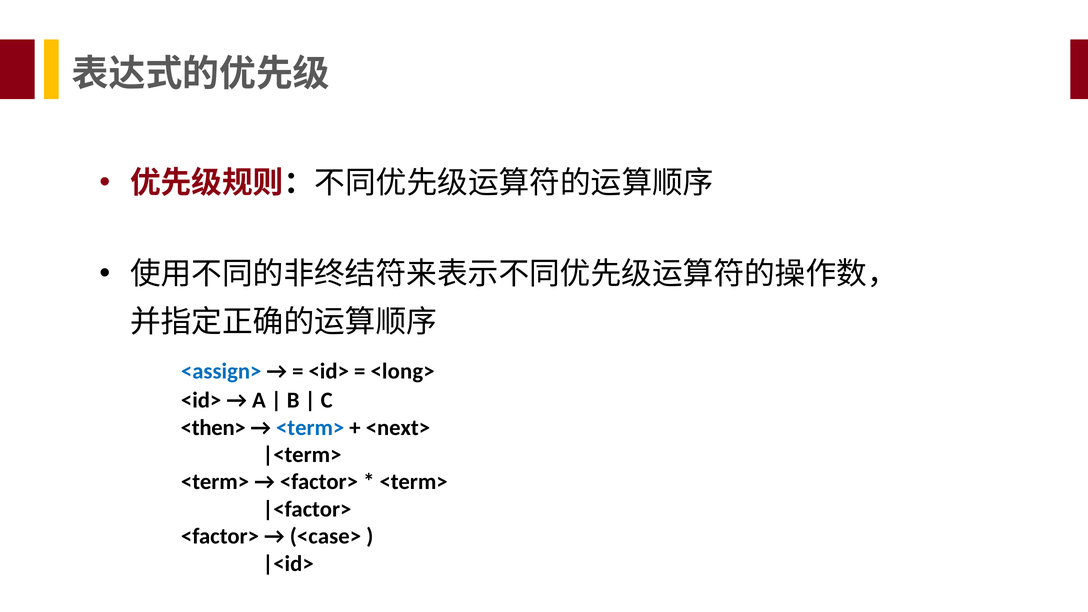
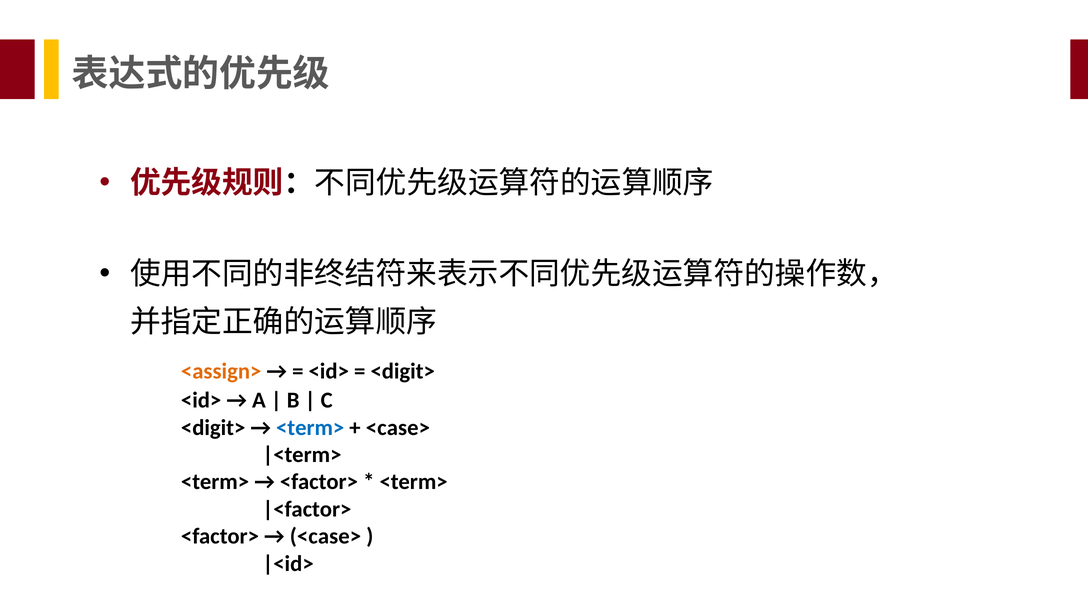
<assign> colour: blue -> orange
<long> at (403, 372): <long> -> <digit>
<then> at (213, 428): <then> -> <digit>
<next> at (398, 428): <next> -> <case>
